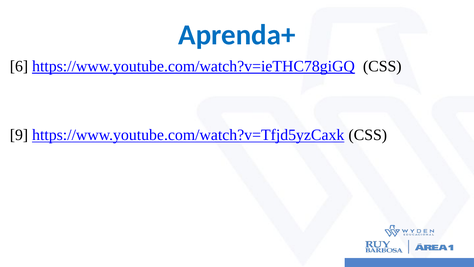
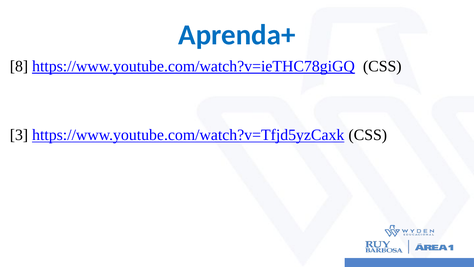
6: 6 -> 8
9: 9 -> 3
